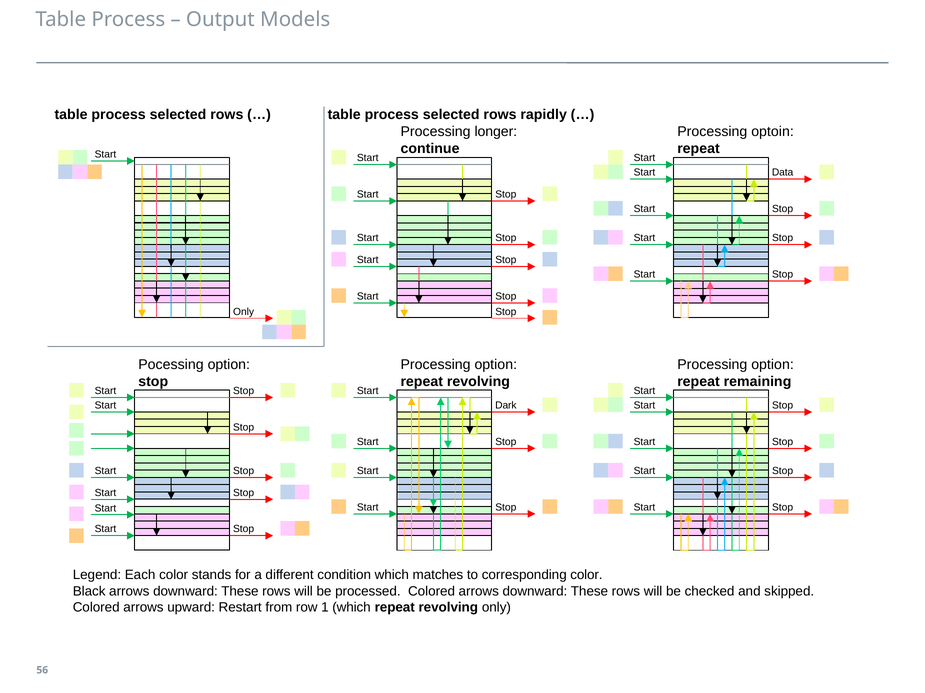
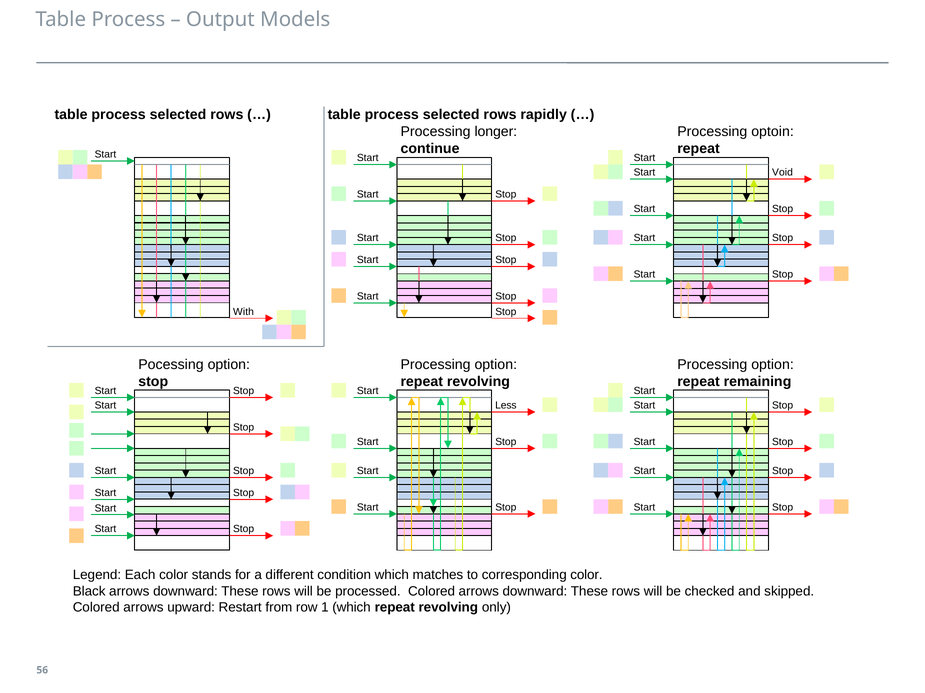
Data: Data -> Void
Only at (244, 312): Only -> With
Dark: Dark -> Less
